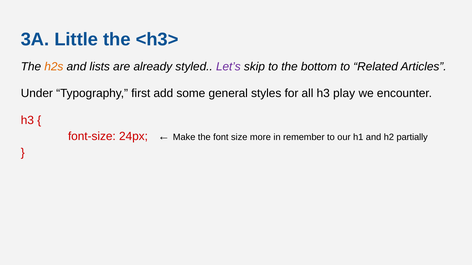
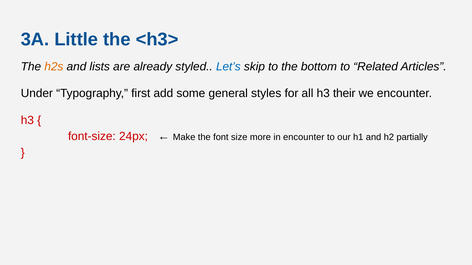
Let’s colour: purple -> blue
play: play -> their
in remember: remember -> encounter
